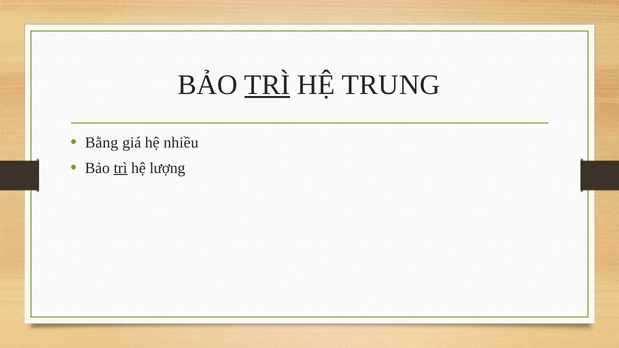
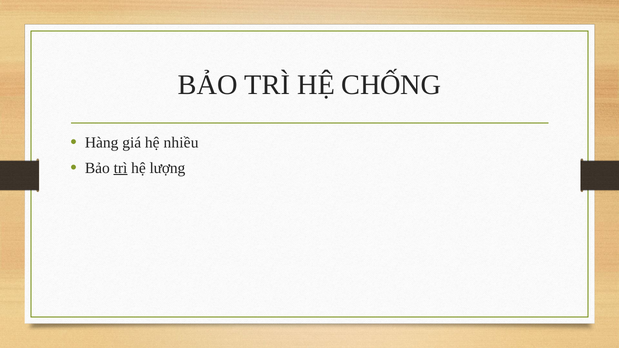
TRÌ at (267, 85) underline: present -> none
TRUNG: TRUNG -> CHỐNG
Bằng: Bằng -> Hàng
